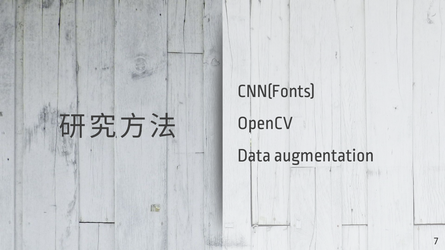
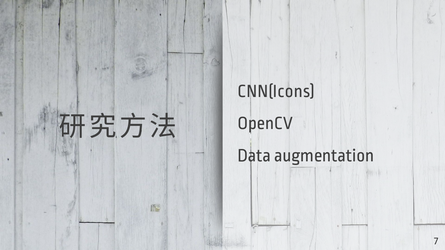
CNN(Fonts: CNN(Fonts -> CNN(Icons
